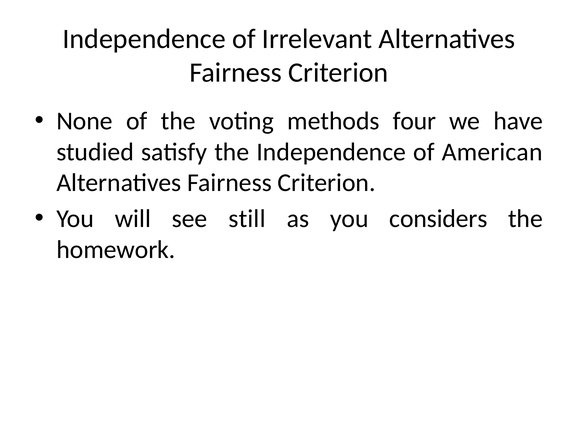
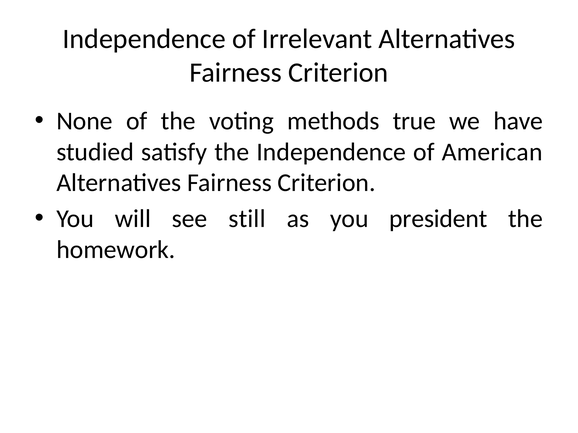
four: four -> true
considers: considers -> president
